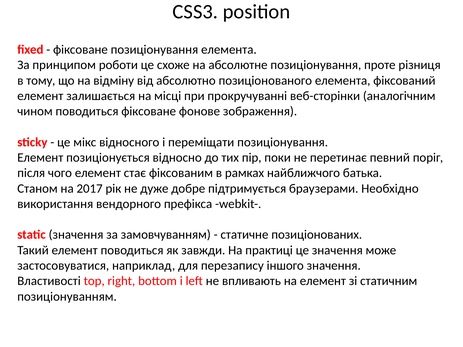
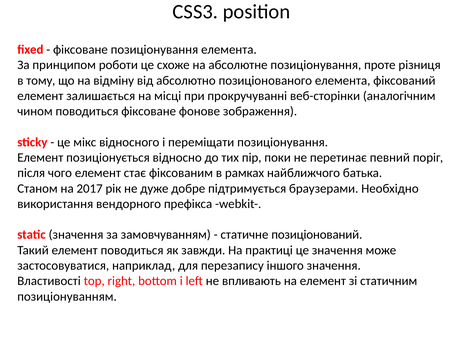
позиціонованих: позиціонованих -> позиціонований
